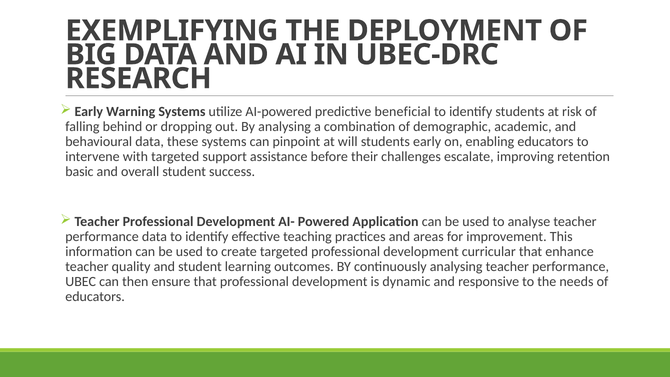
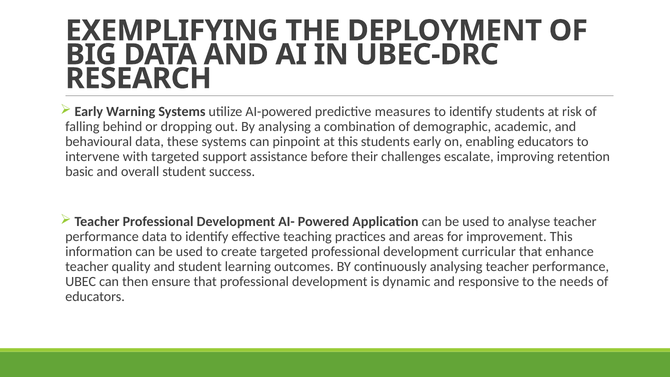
beneficial: beneficial -> measures
at will: will -> this
